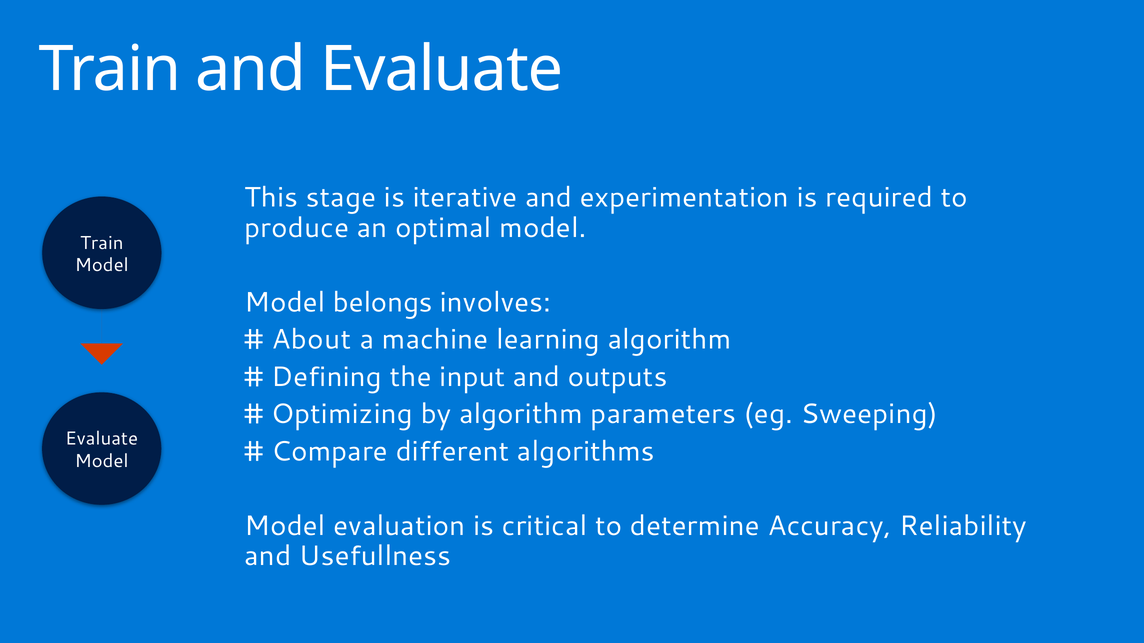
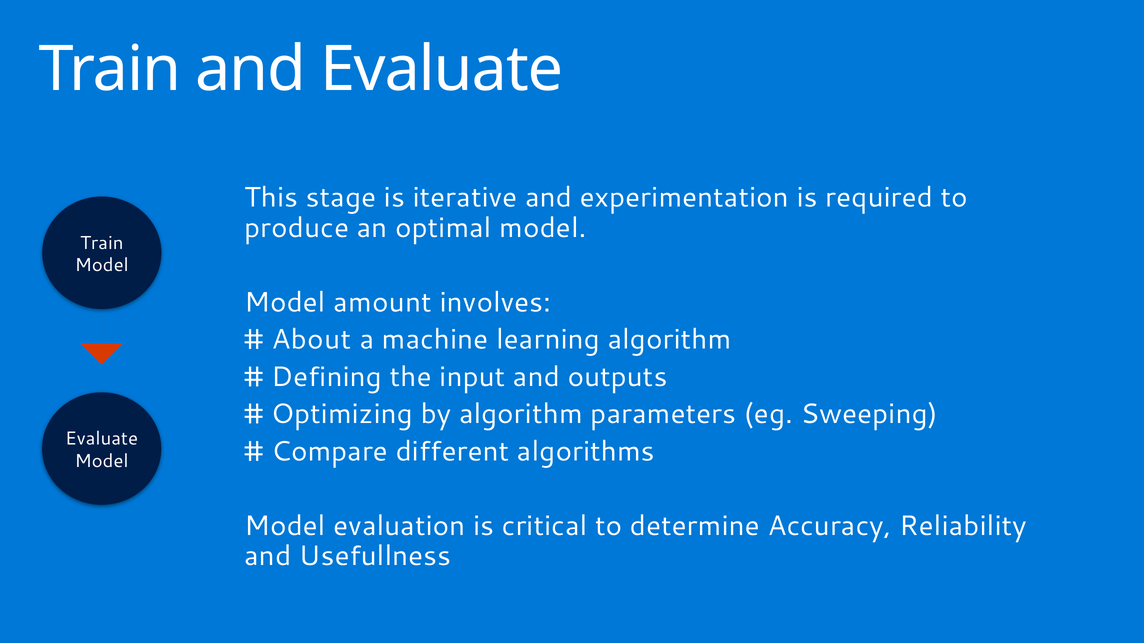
belongs: belongs -> amount
